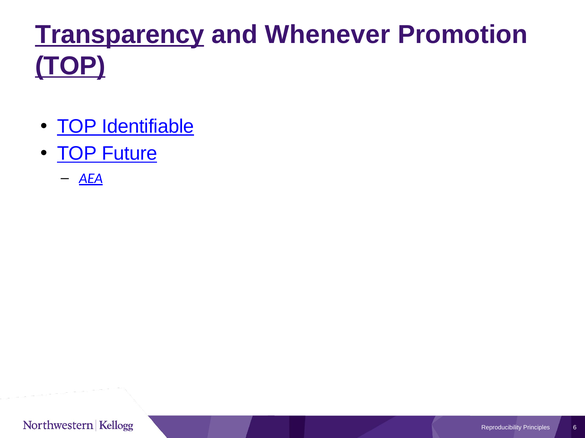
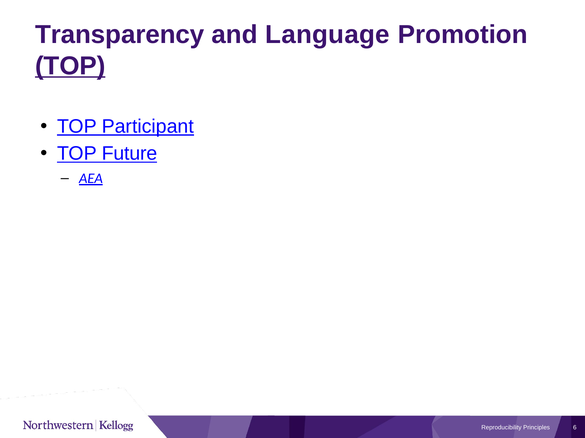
Transparency underline: present -> none
Whenever: Whenever -> Language
Identifiable: Identifiable -> Participant
